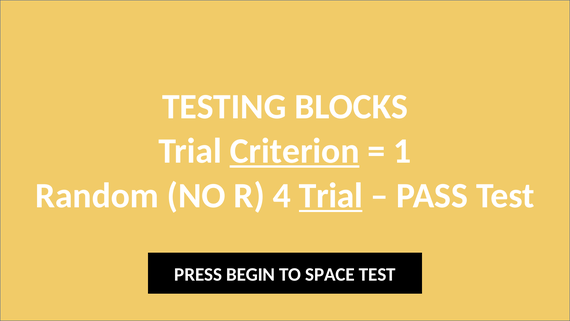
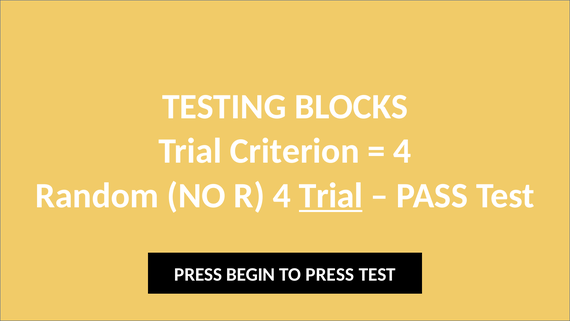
Criterion underline: present -> none
1 at (402, 151): 1 -> 4
TO SPACE: SPACE -> PRESS
